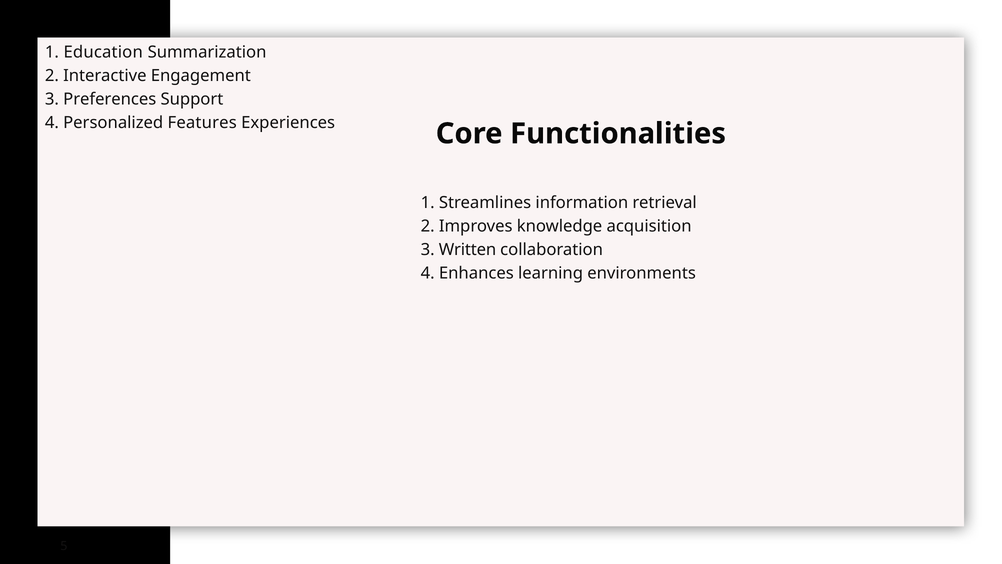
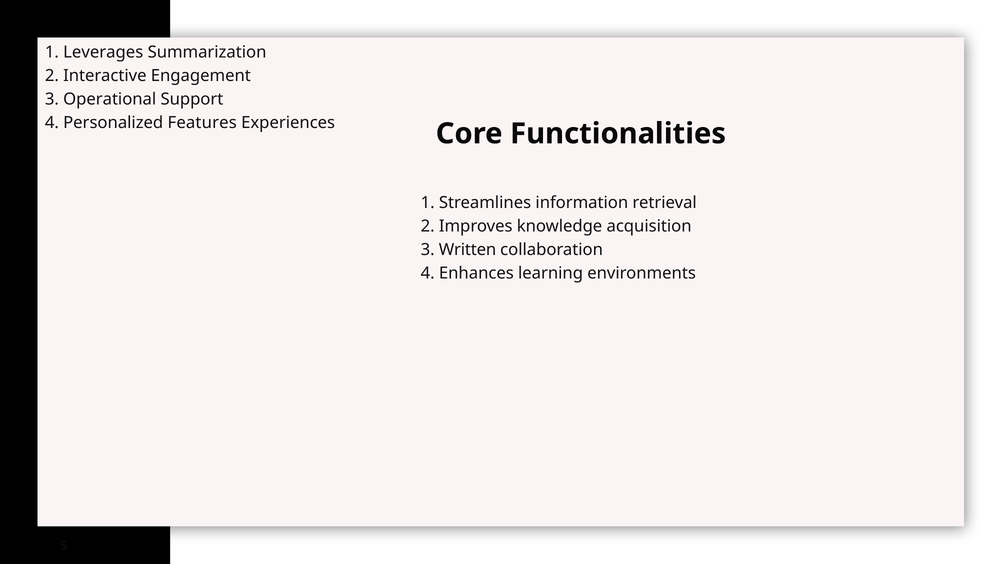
Education: Education -> Leverages
Preferences: Preferences -> Operational
